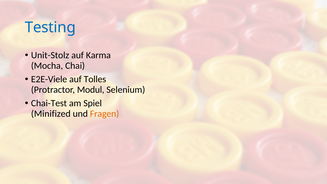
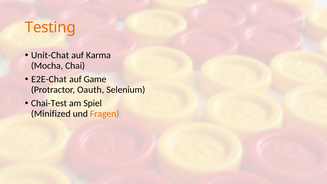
Testing colour: blue -> orange
Unit-Stolz: Unit-Stolz -> Unit-Chat
E2E-Viele: E2E-Viele -> E2E-Chat
Tolles: Tolles -> Game
Modul: Modul -> Oauth
